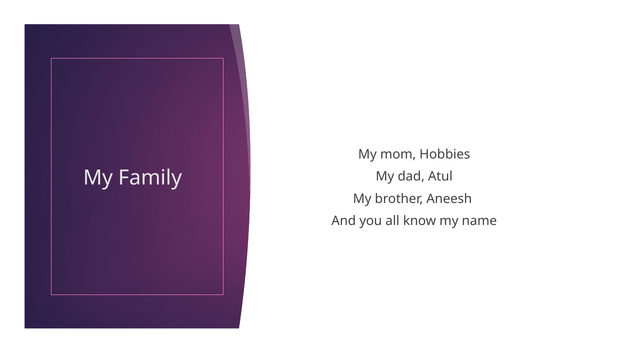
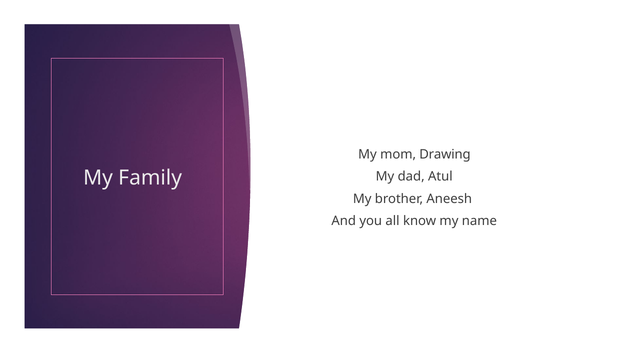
Hobbies: Hobbies -> Drawing
